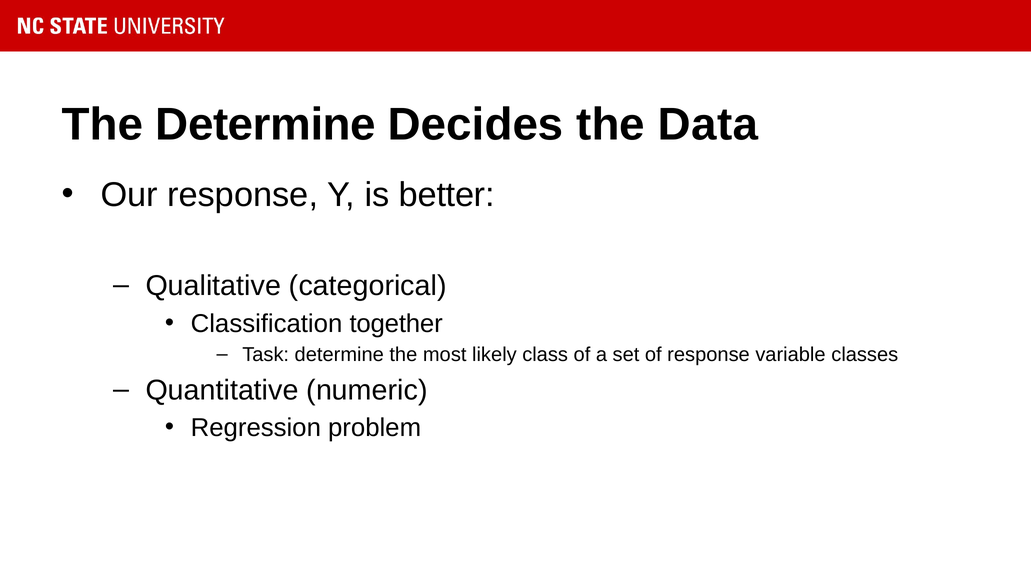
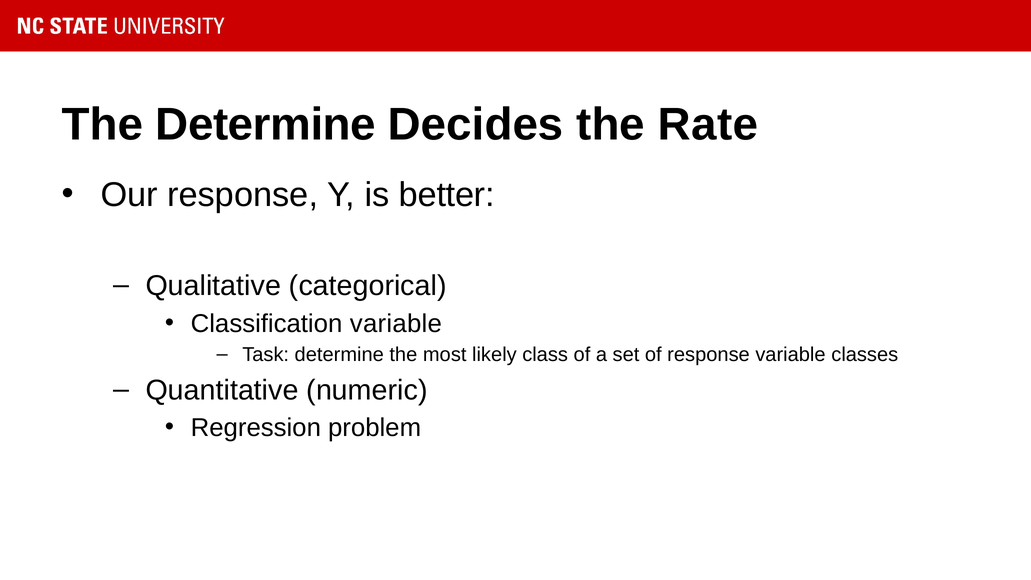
Data: Data -> Rate
Classification together: together -> variable
